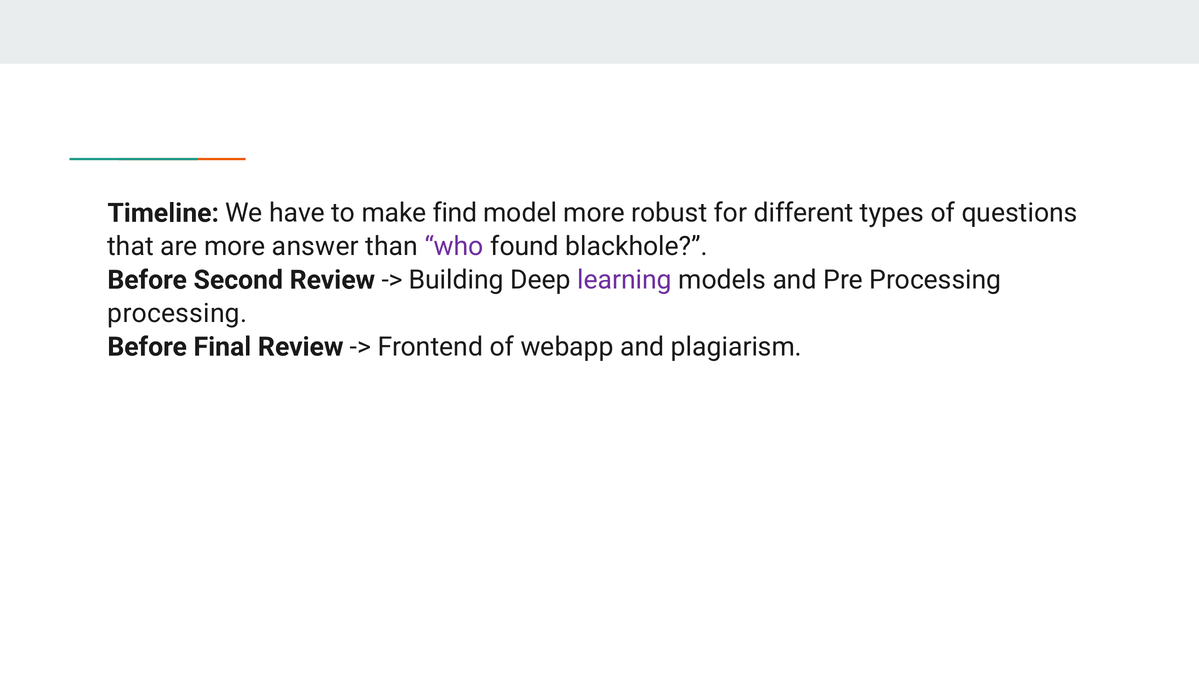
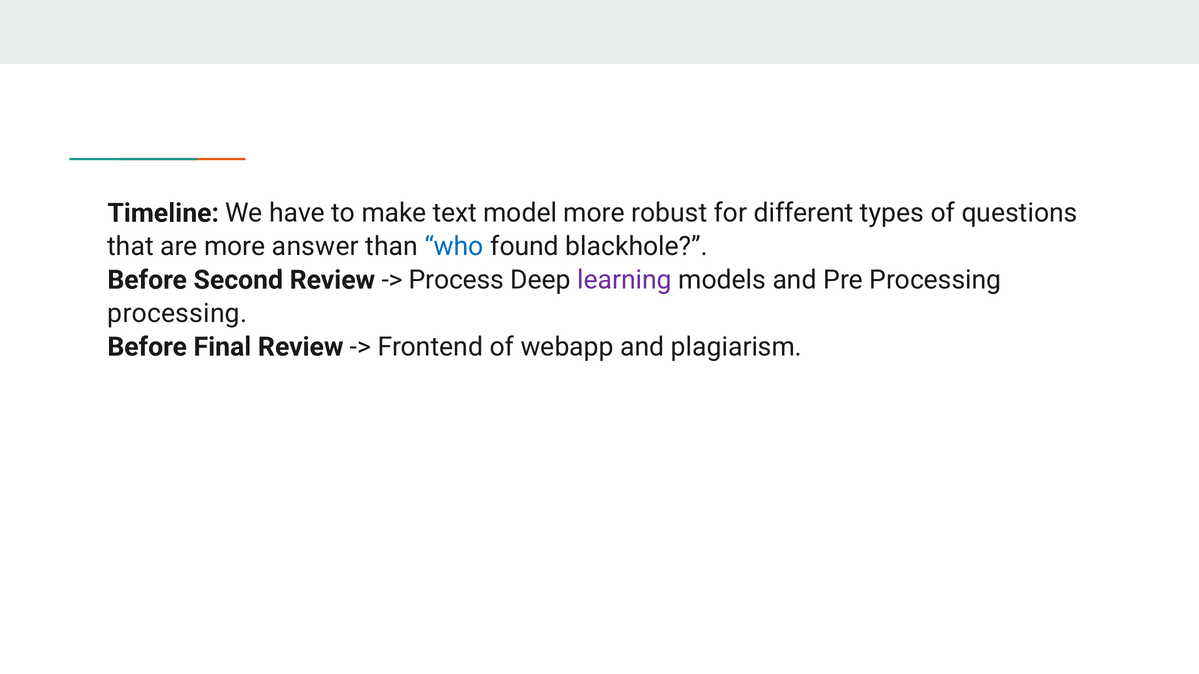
find: find -> text
who colour: purple -> blue
Building: Building -> Process
